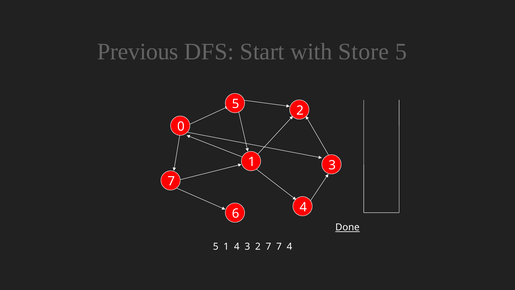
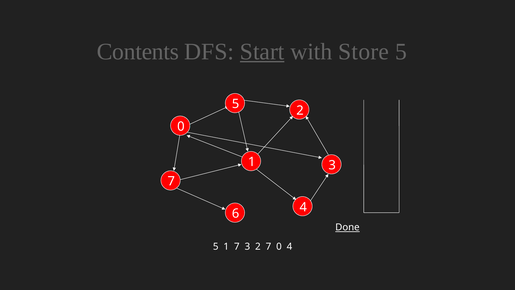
Previous: Previous -> Contents
Start underline: none -> present
1 4: 4 -> 7
7 7: 7 -> 0
